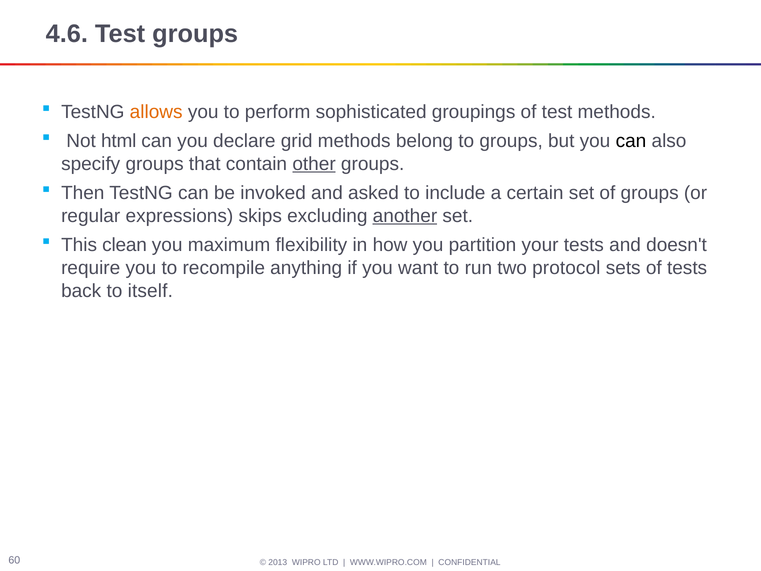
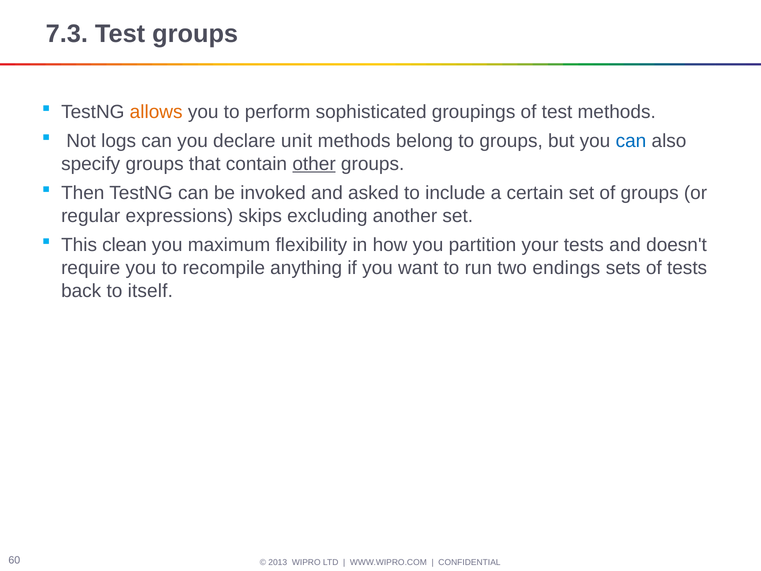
4.6: 4.6 -> 7.3
html: html -> logs
grid: grid -> unit
can at (631, 141) colour: black -> blue
another underline: present -> none
protocol: protocol -> endings
